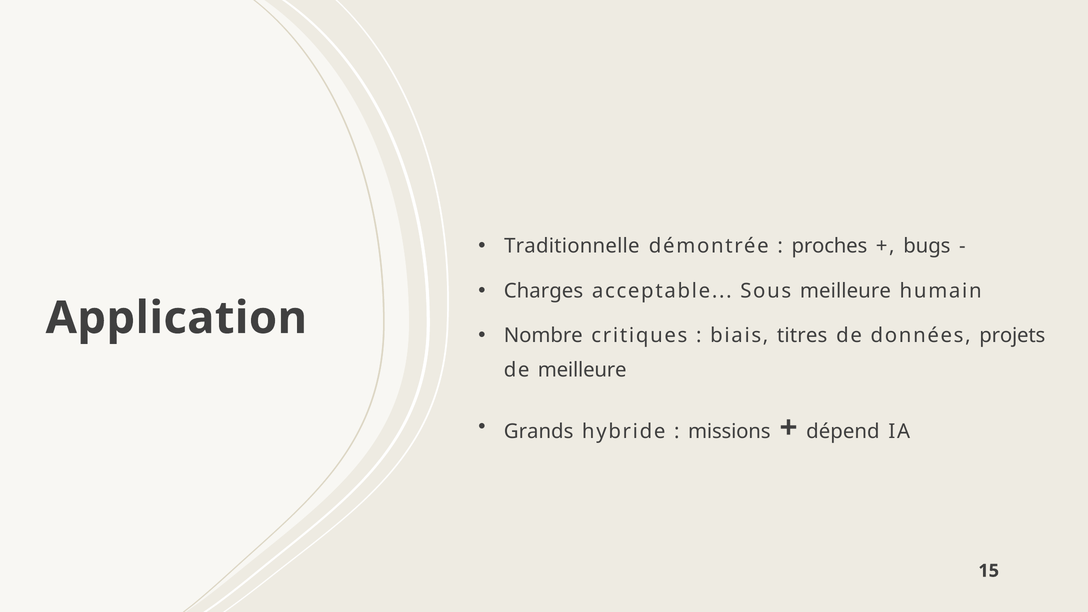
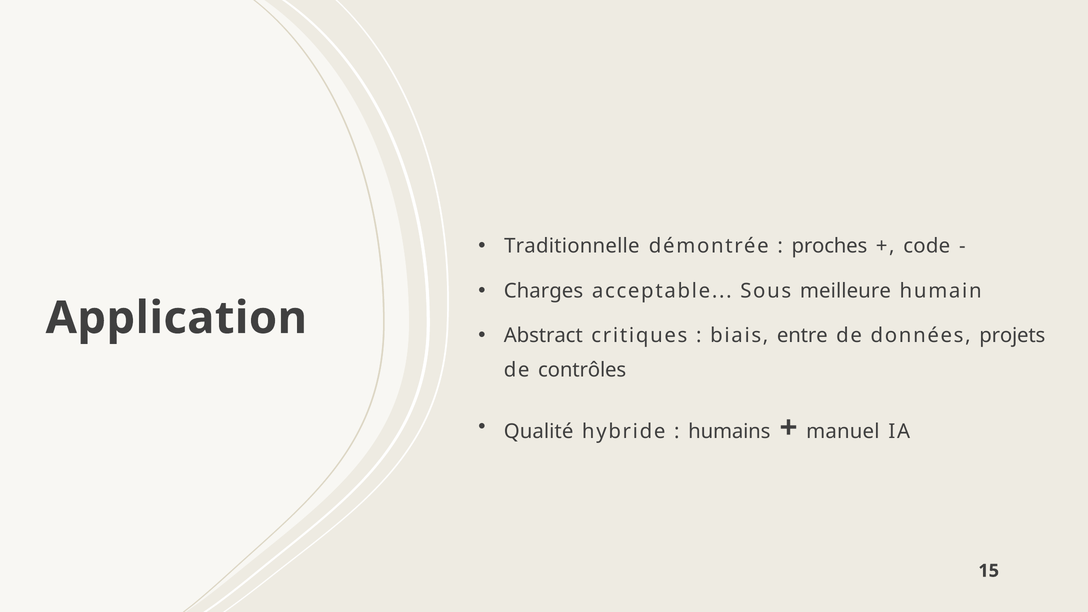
bugs: bugs -> code
Nombre: Nombre -> Abstract
titres: titres -> entre
de meilleure: meilleure -> contrôles
Grands: Grands -> Qualité
missions: missions -> humains
dépend: dépend -> manuel
